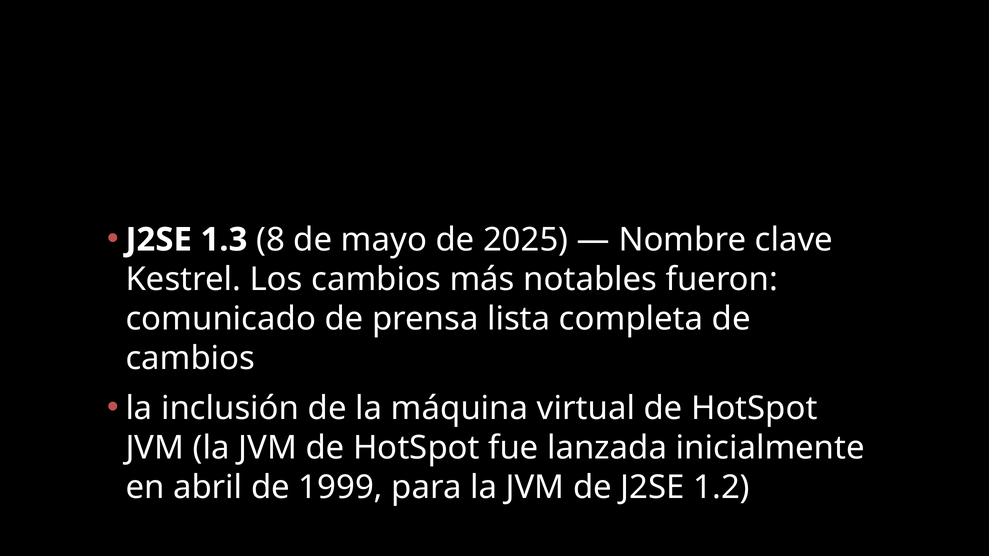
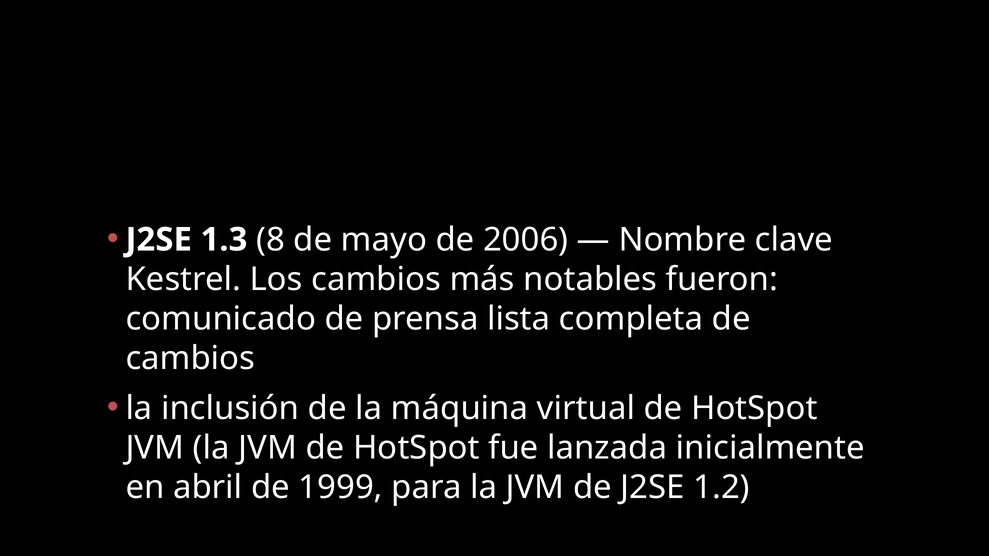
2025: 2025 -> 2006
